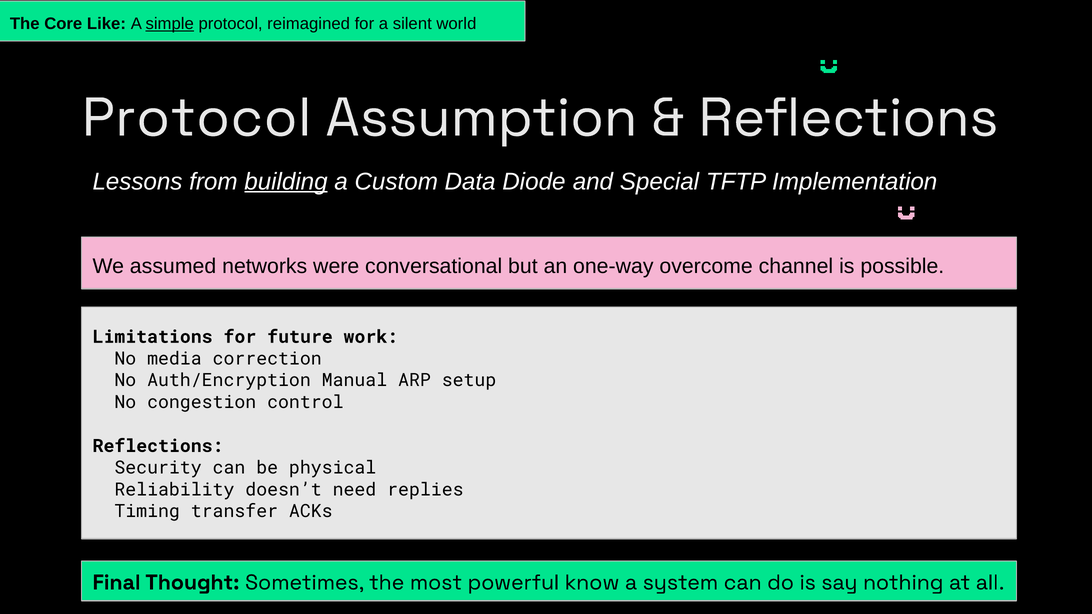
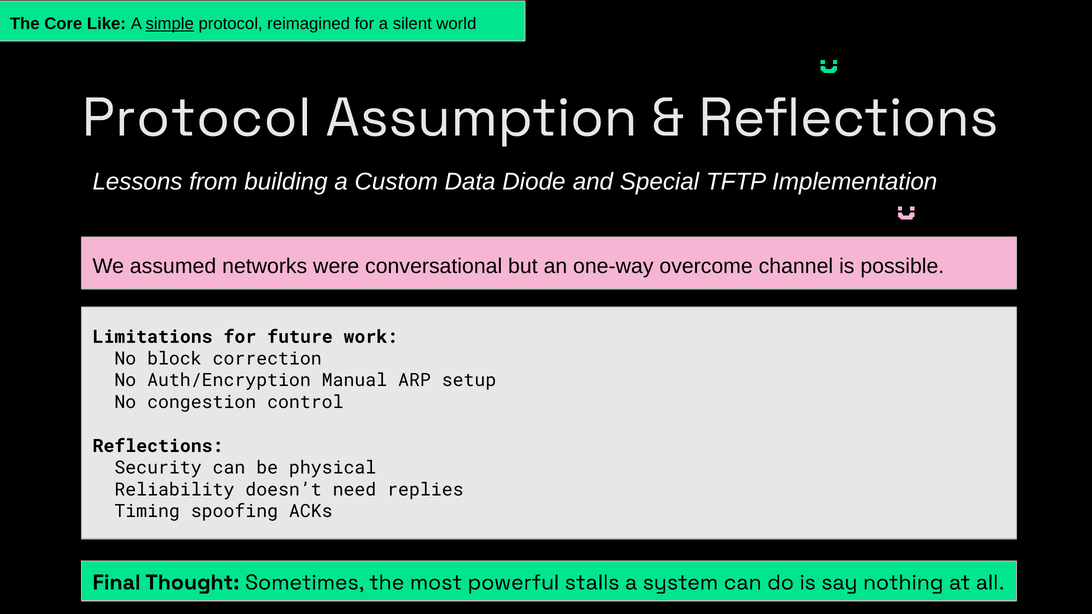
building underline: present -> none
media: media -> block
transfer: transfer -> spoofing
know: know -> stalls
